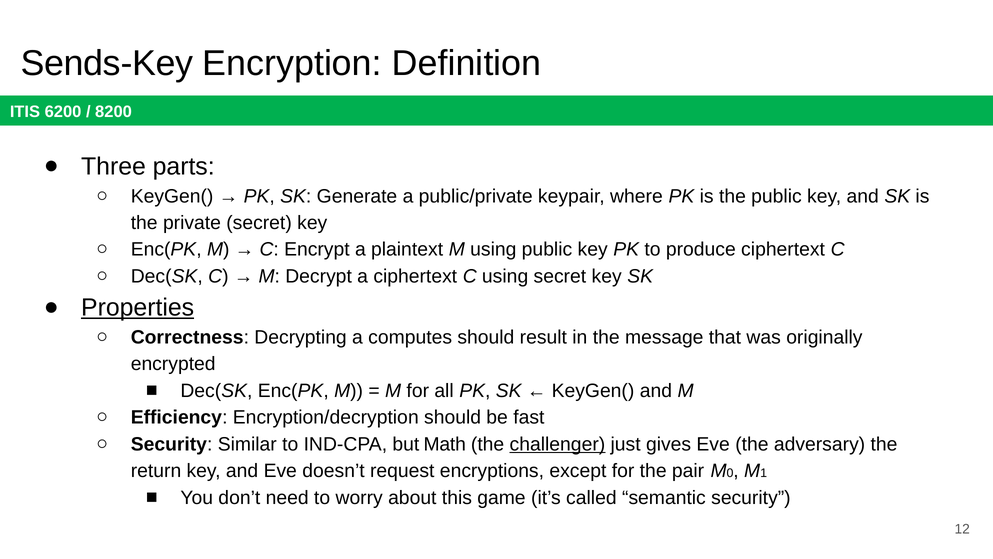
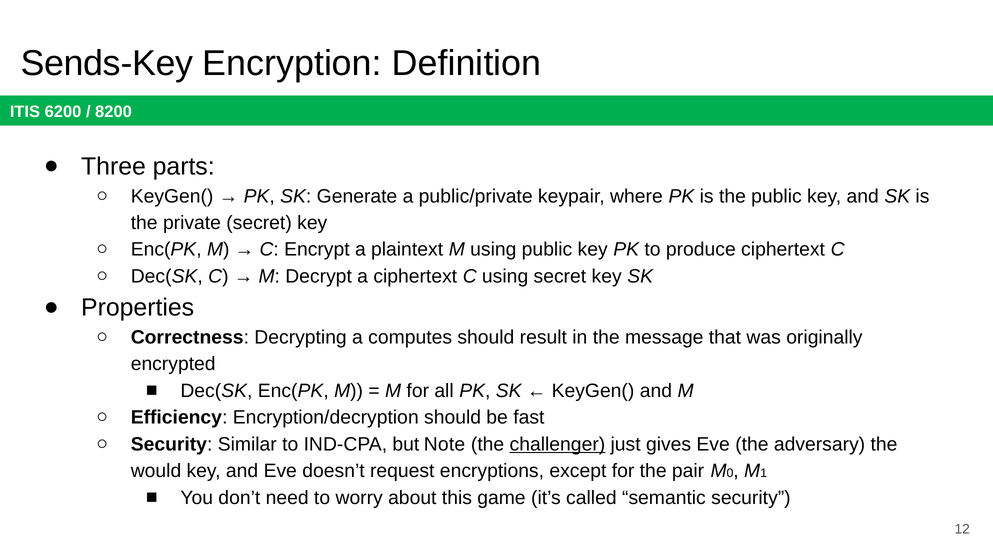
Properties underline: present -> none
Math: Math -> Note
return: return -> would
